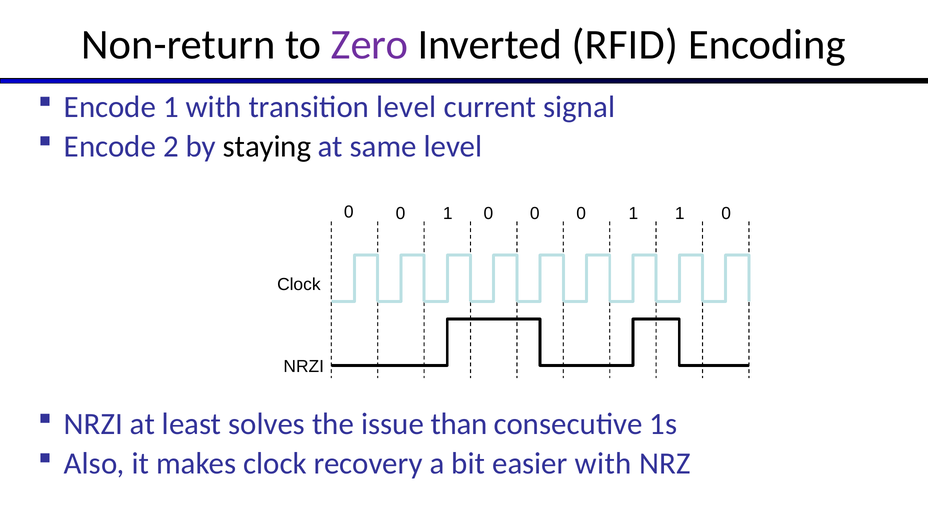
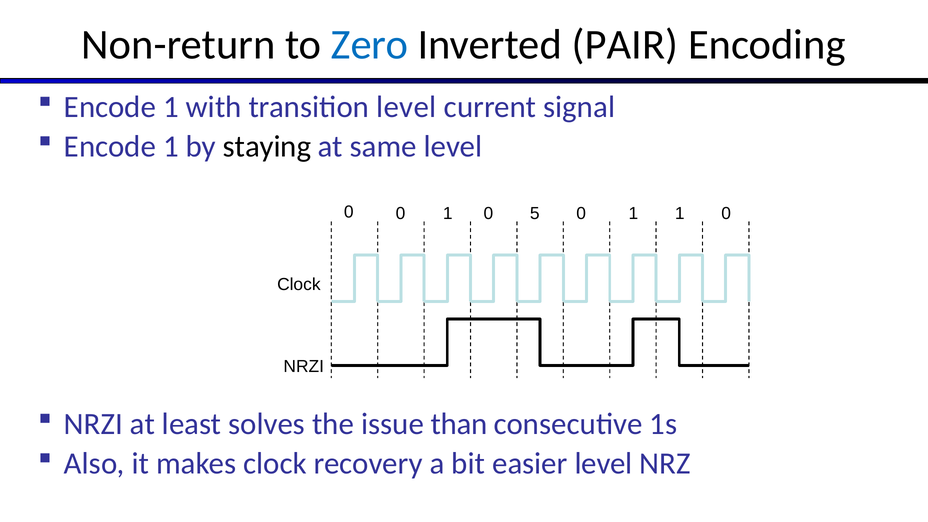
Zero colour: purple -> blue
RFID: RFID -> PAIR
2 at (171, 147): 2 -> 1
1 0 0: 0 -> 5
easier with: with -> level
